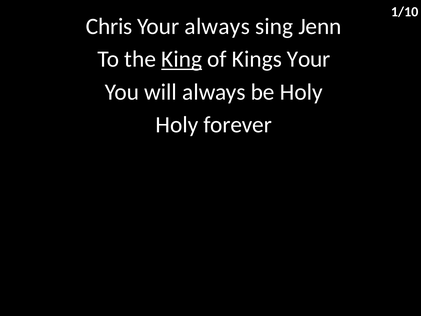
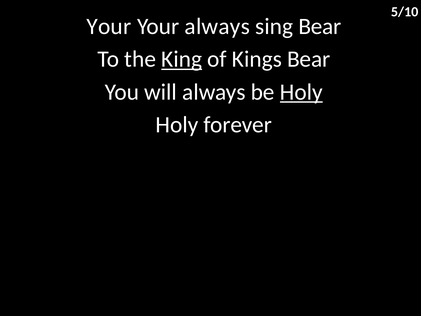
1/10: 1/10 -> 5/10
Chris at (109, 26): Chris -> Your
sing Jenn: Jenn -> Bear
Kings Your: Your -> Bear
Holy at (301, 92) underline: none -> present
